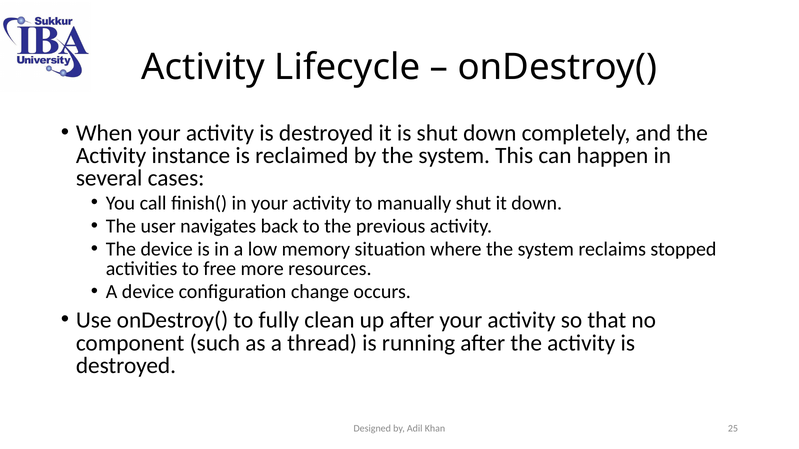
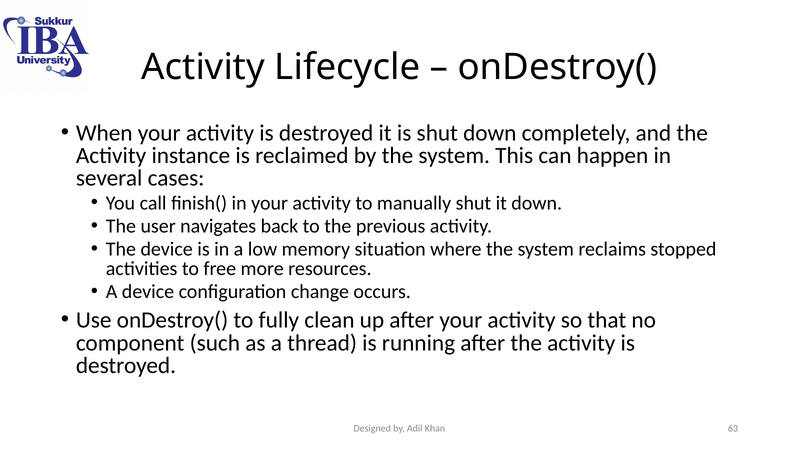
25: 25 -> 63
